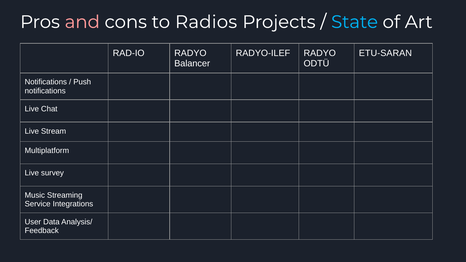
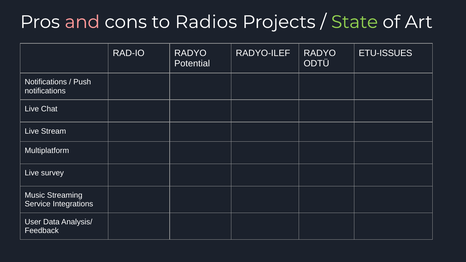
State colour: light blue -> light green
ETU-SARAN: ETU-SARAN -> ETU-ISSUES
Balancer: Balancer -> Potential
